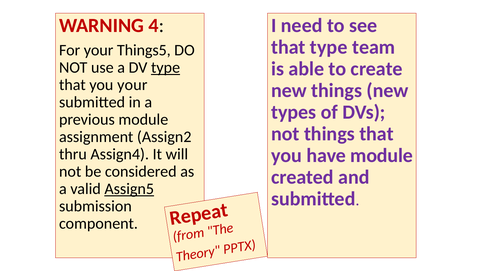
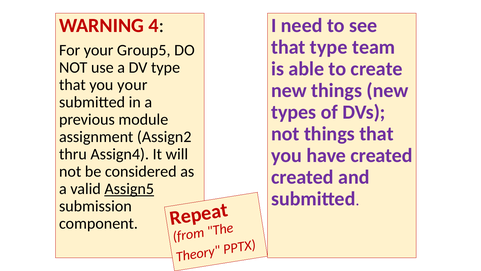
Things5: Things5 -> Group5
type at (166, 67) underline: present -> none
have module: module -> created
